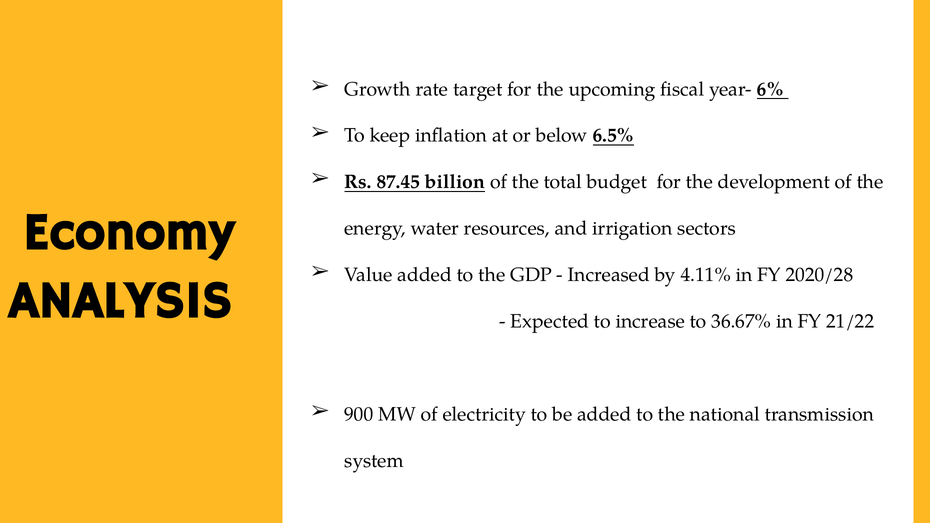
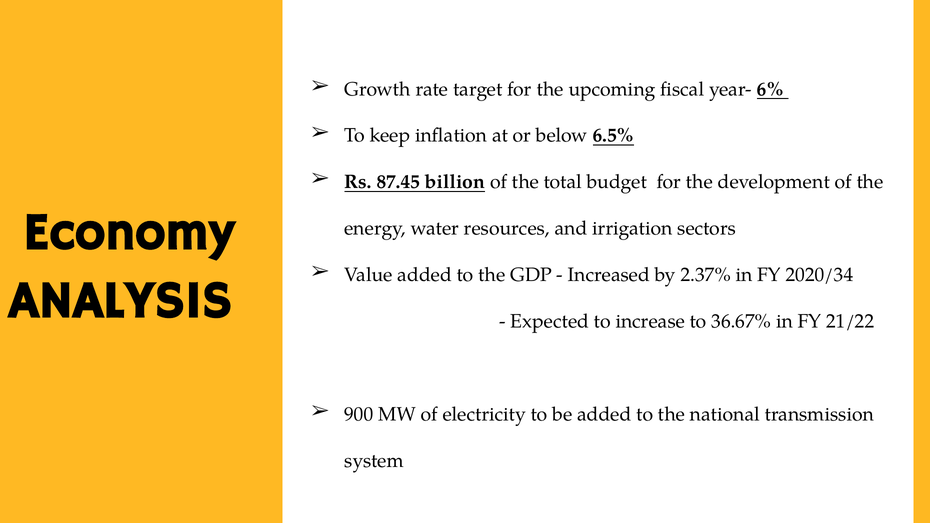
4.11%: 4.11% -> 2.37%
2020/28: 2020/28 -> 2020/34
